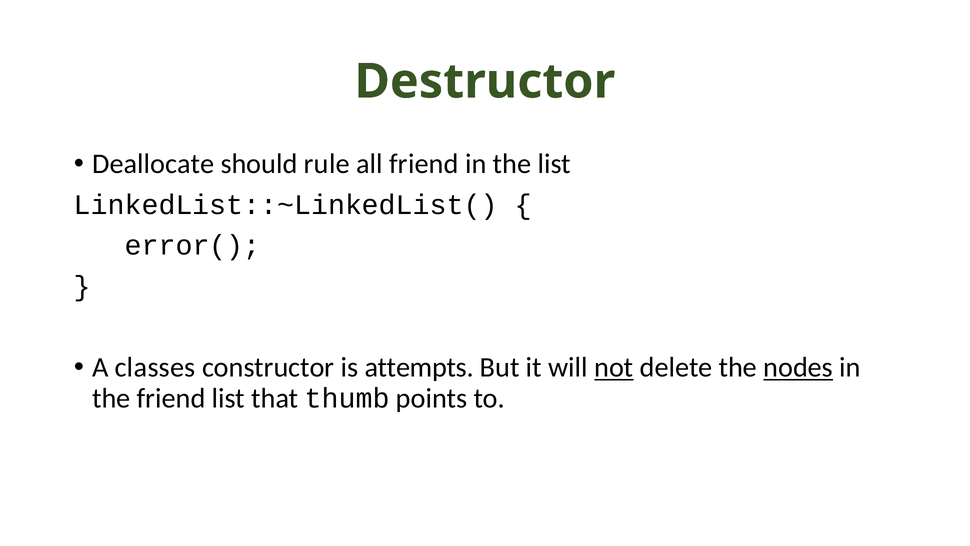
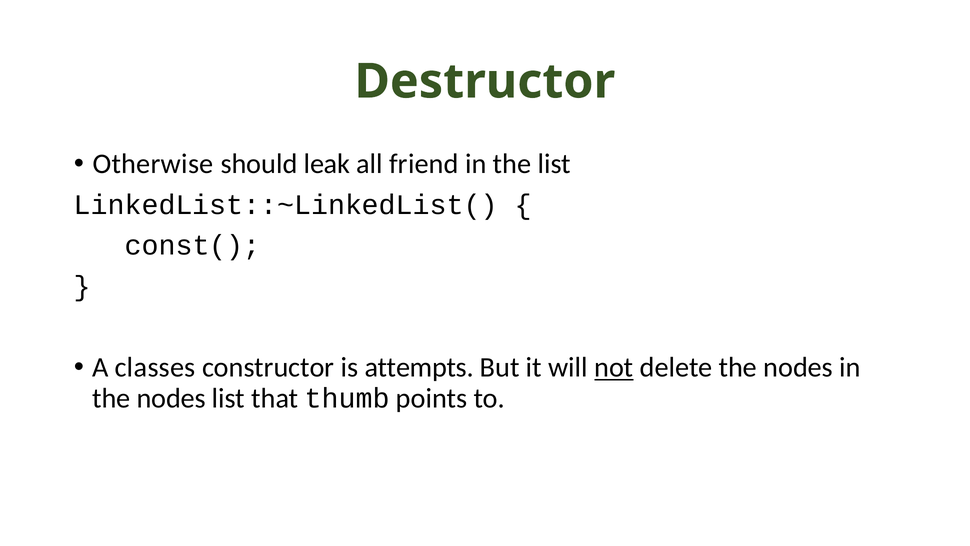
Deallocate: Deallocate -> Otherwise
rule: rule -> leak
error(: error( -> const(
nodes at (798, 367) underline: present -> none
friend at (171, 398): friend -> nodes
